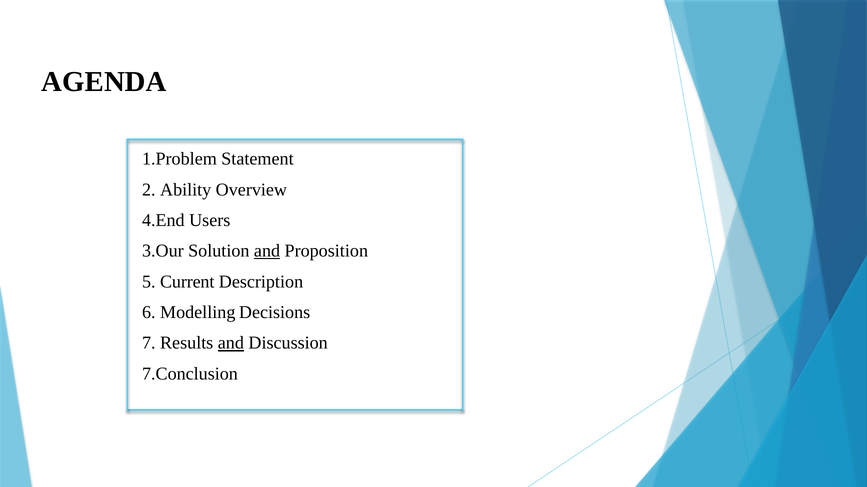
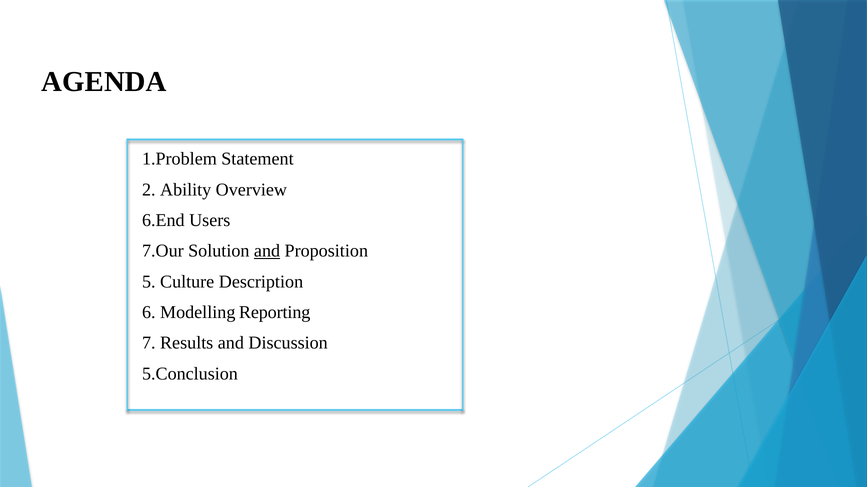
4.End: 4.End -> 6.End
3.Our: 3.Our -> 7.Our
Current: Current -> Culture
Decisions: Decisions -> Reporting
and at (231, 343) underline: present -> none
7.Conclusion: 7.Conclusion -> 5.Conclusion
